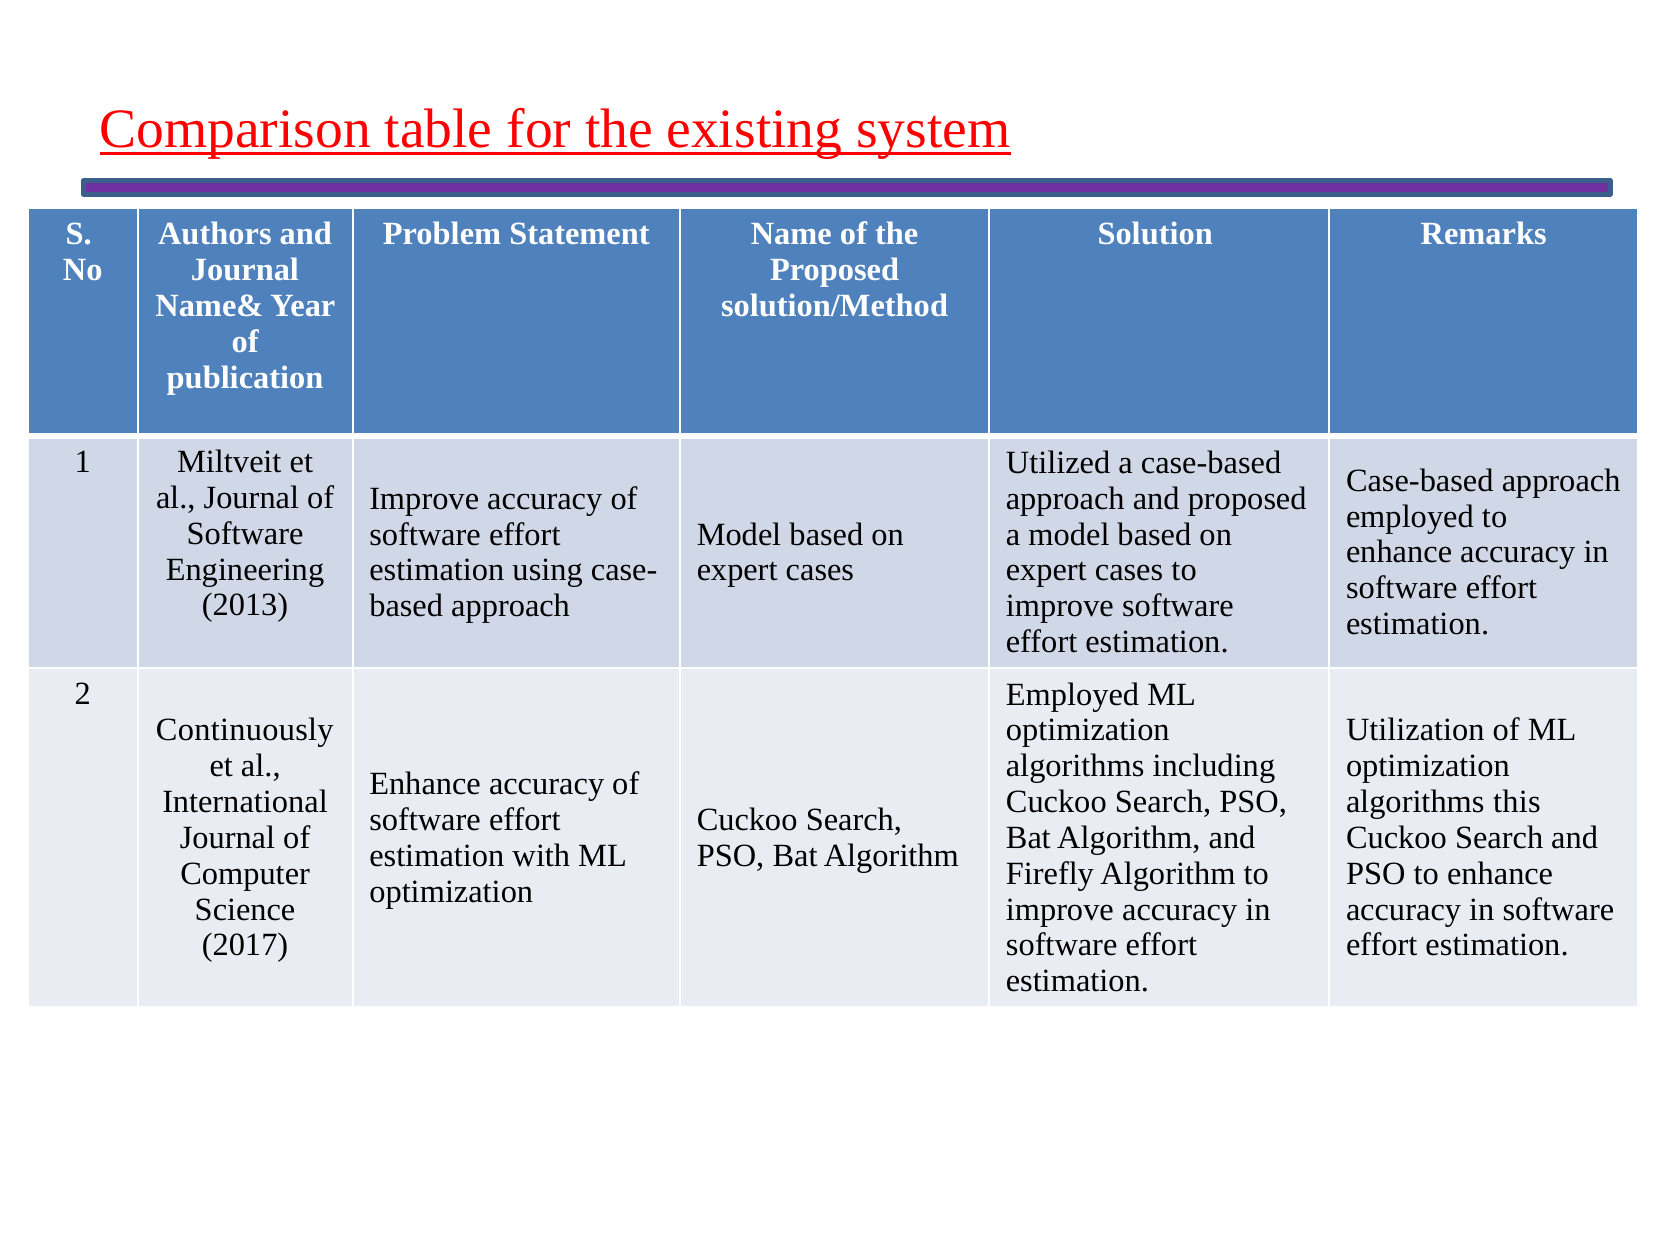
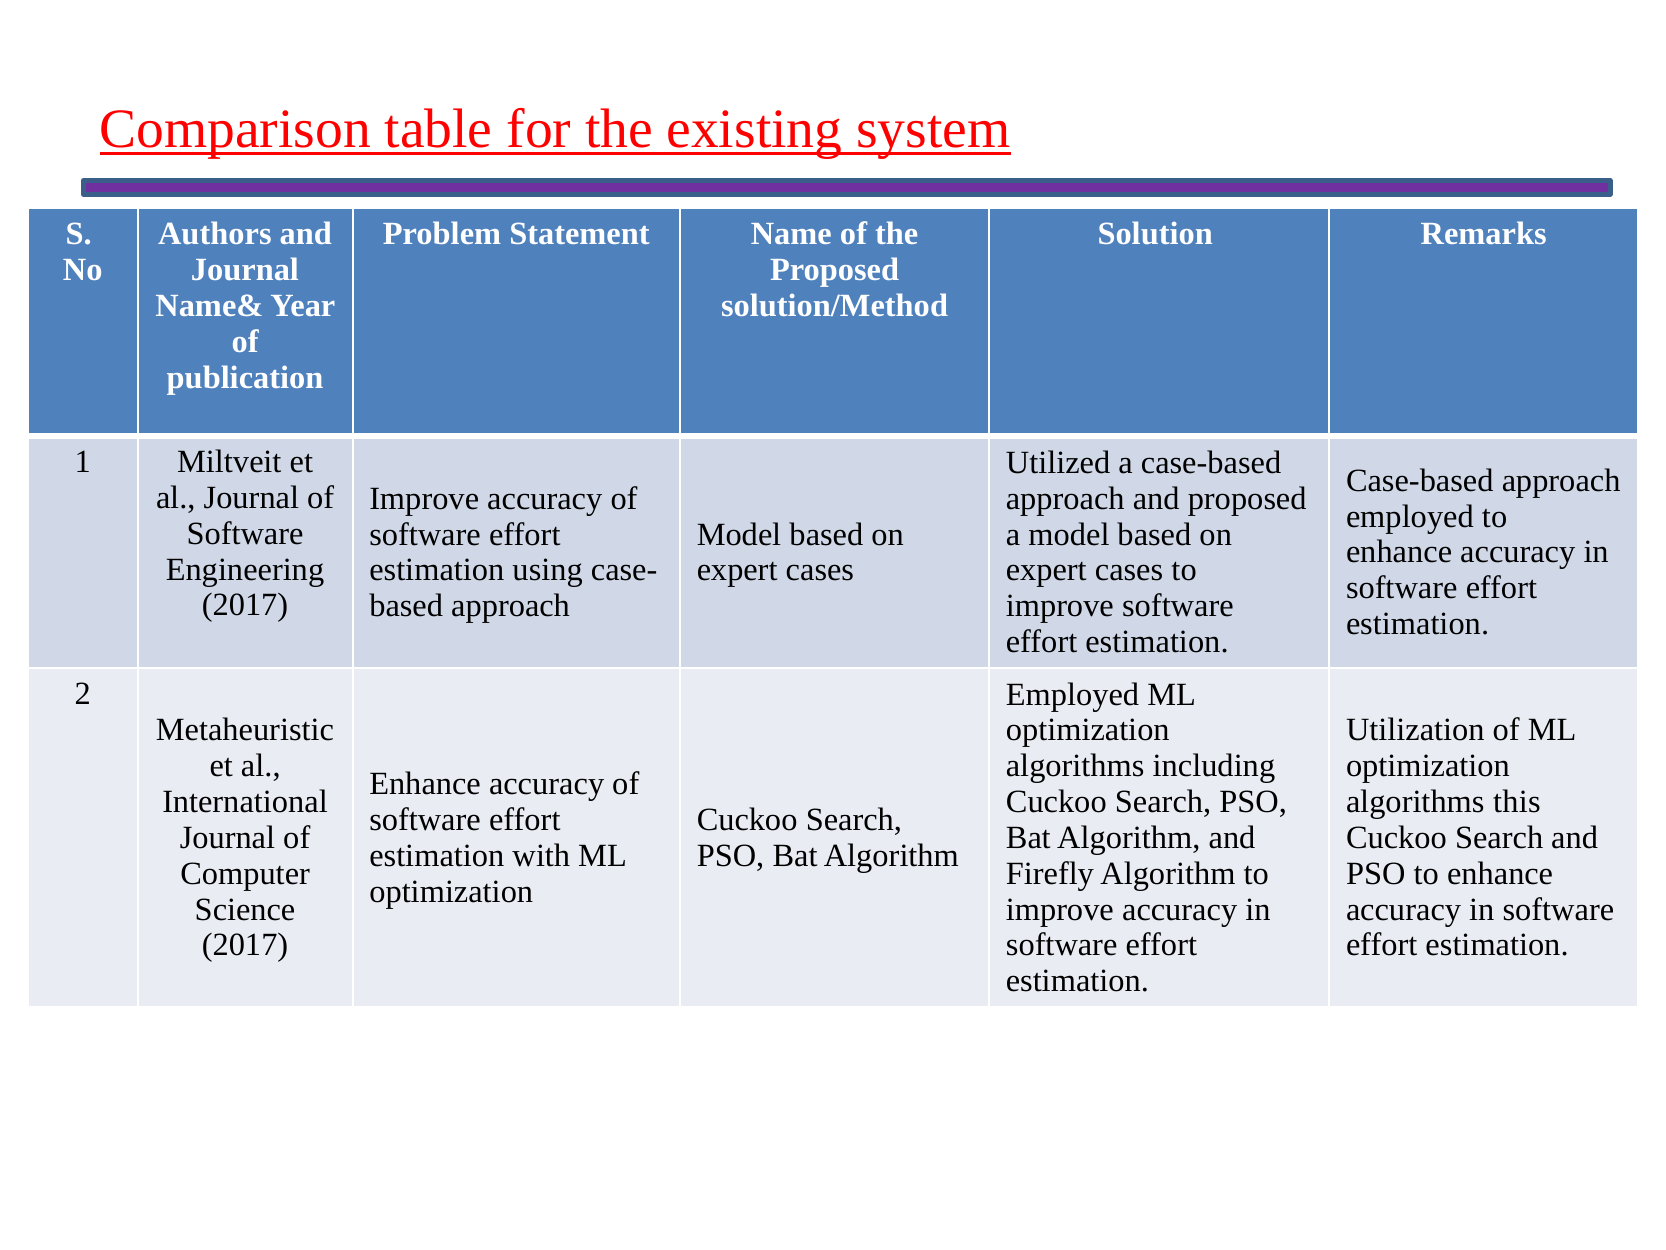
2013 at (245, 605): 2013 -> 2017
Continuously: Continuously -> Metaheuristic
